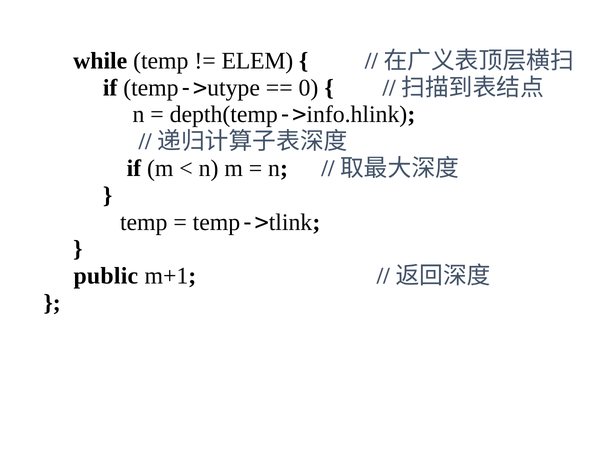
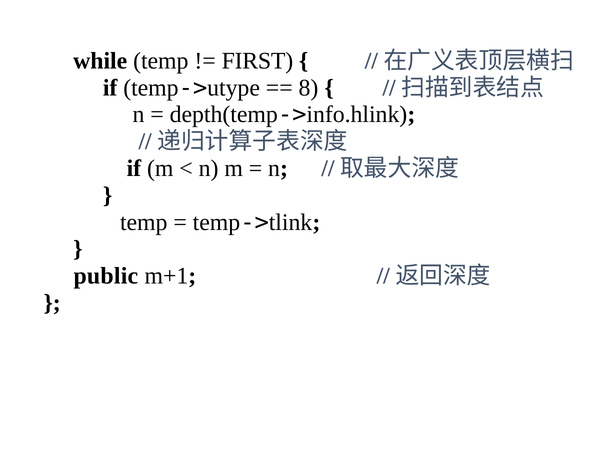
ELEM: ELEM -> FIRST
0: 0 -> 8
